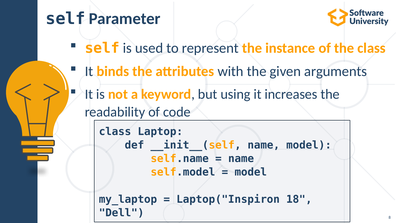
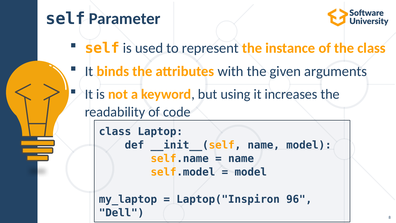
18: 18 -> 96
